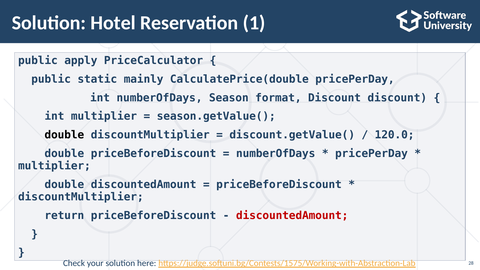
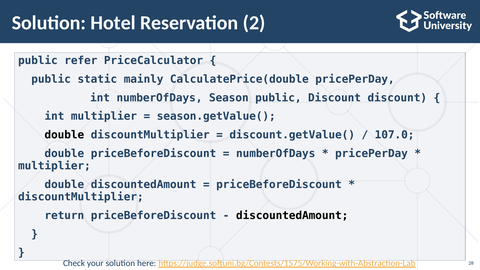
1: 1 -> 2
apply: apply -> refer
Season format: format -> public
120.0: 120.0 -> 107.0
discountedAmount at (292, 216) colour: red -> black
